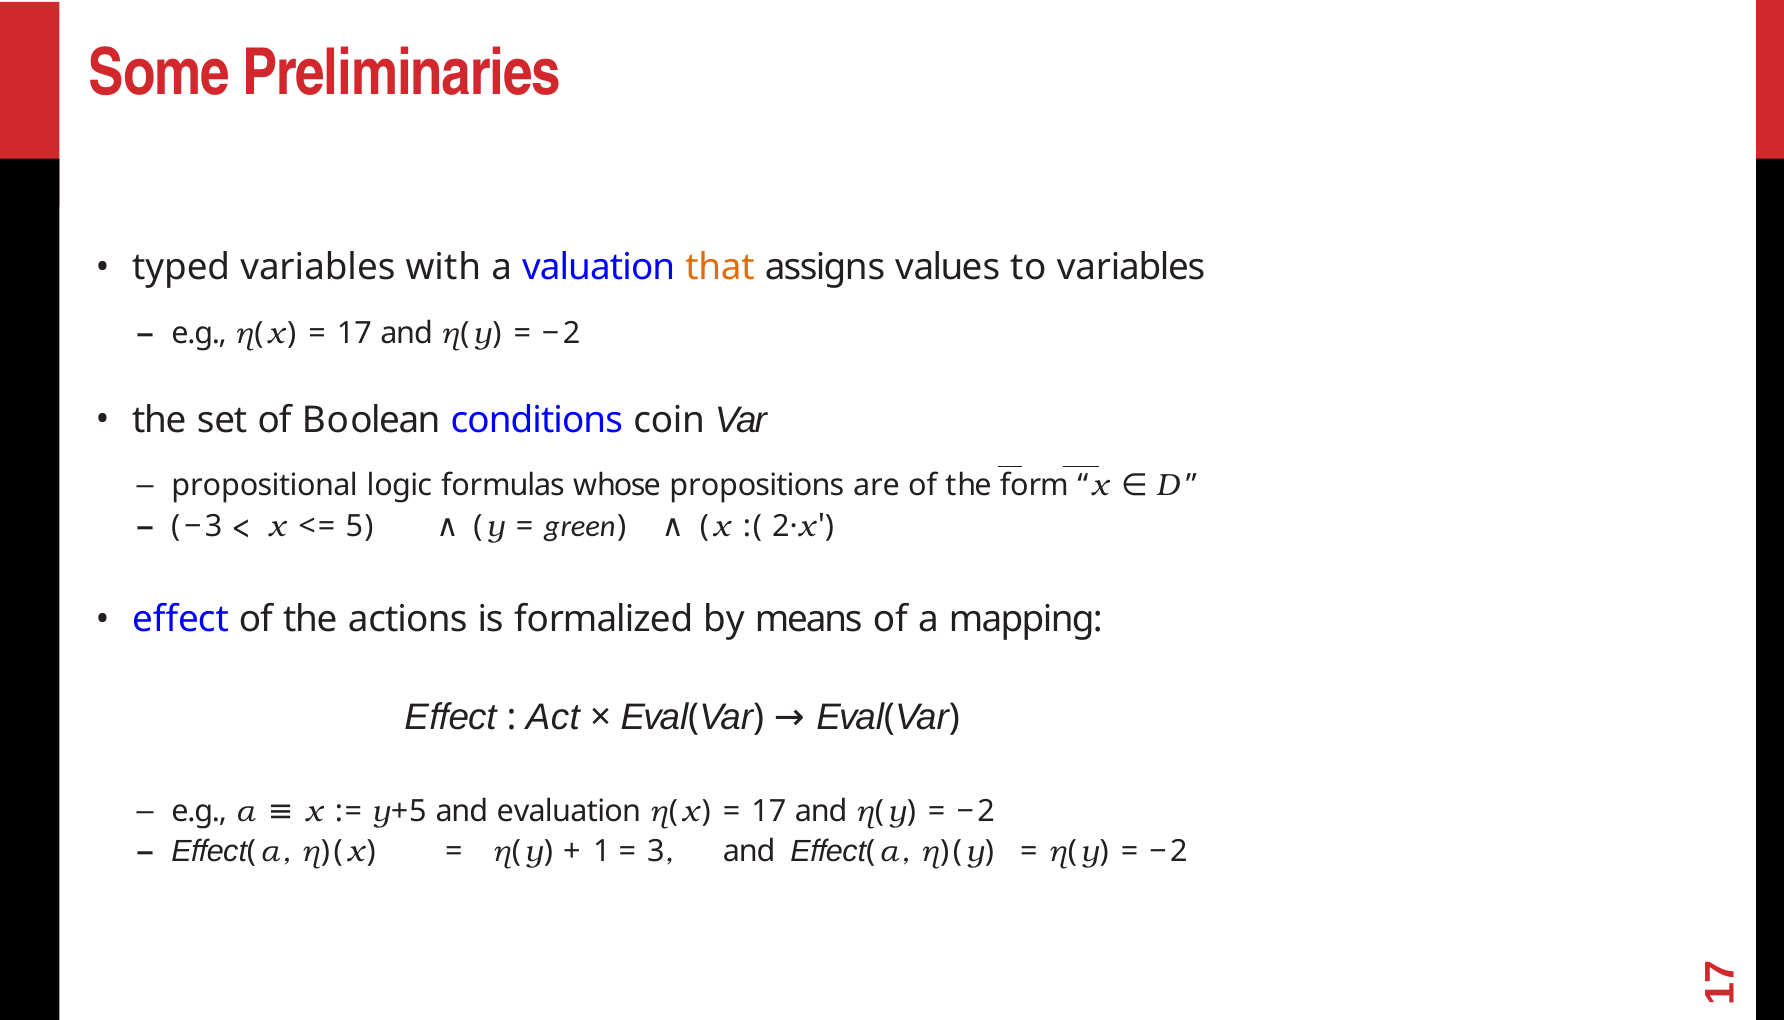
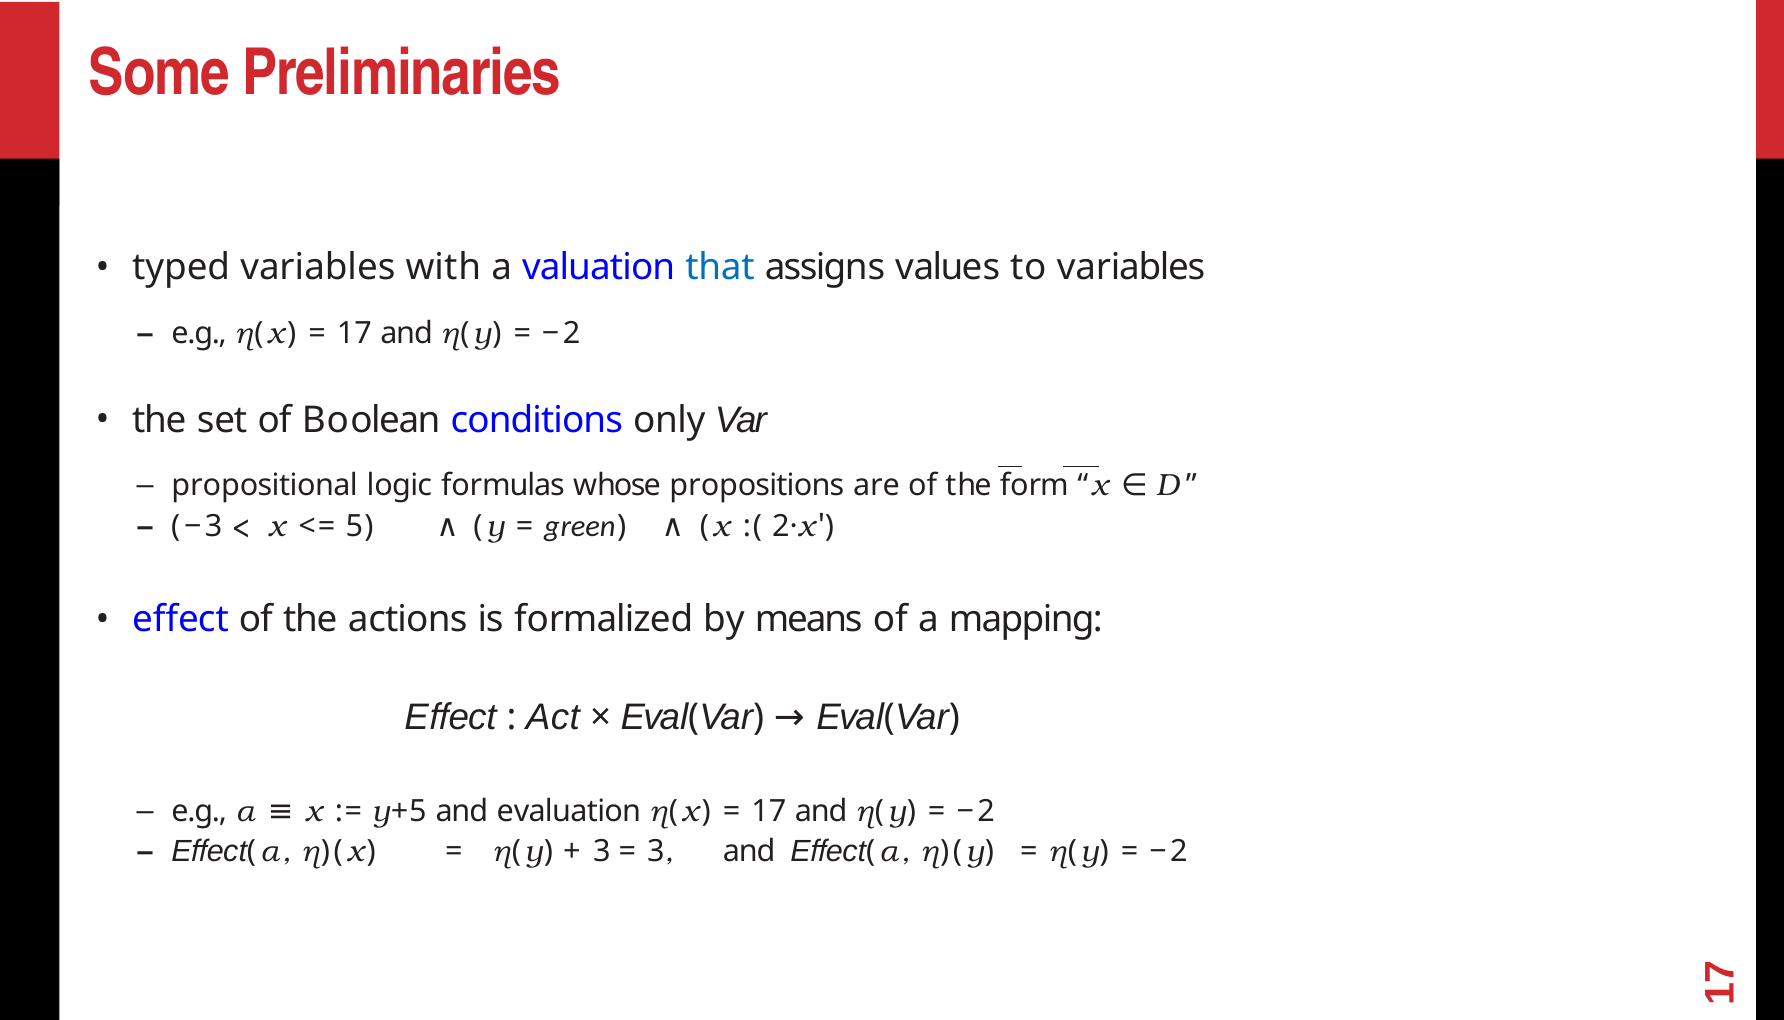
that colour: orange -> blue
coin: coin -> only
1 at (602, 851): 1 -> 3
